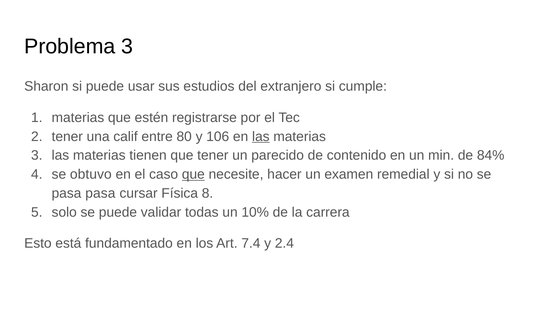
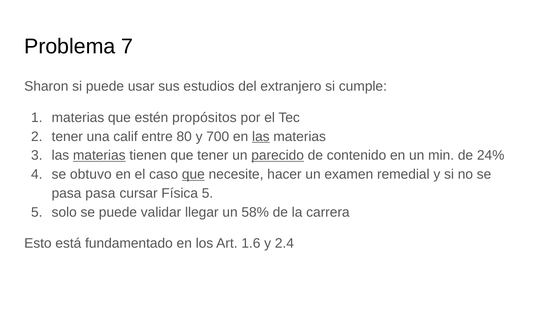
Problema 3: 3 -> 7
registrarse: registrarse -> propósitos
106: 106 -> 700
materias at (99, 155) underline: none -> present
parecido underline: none -> present
84%: 84% -> 24%
Física 8: 8 -> 5
todas: todas -> llegar
10%: 10% -> 58%
7.4: 7.4 -> 1.6
